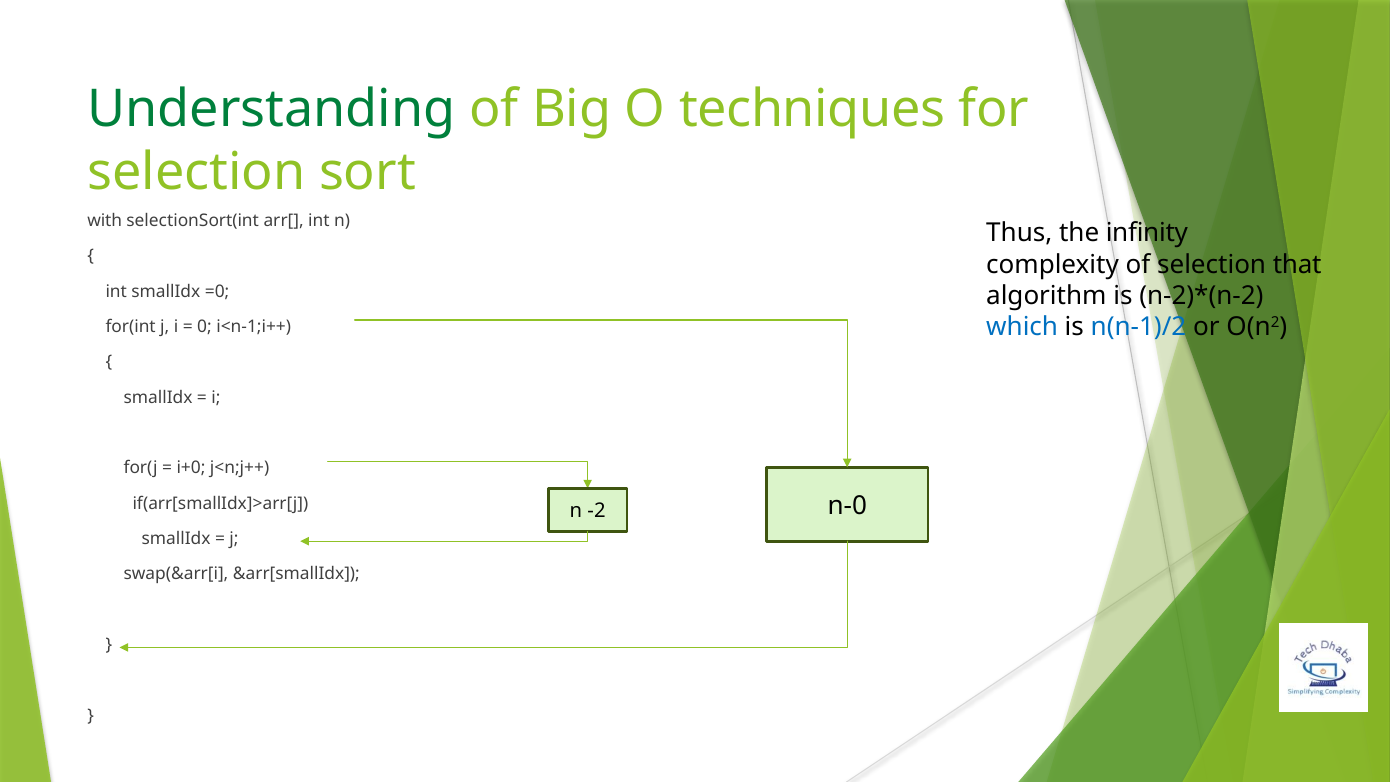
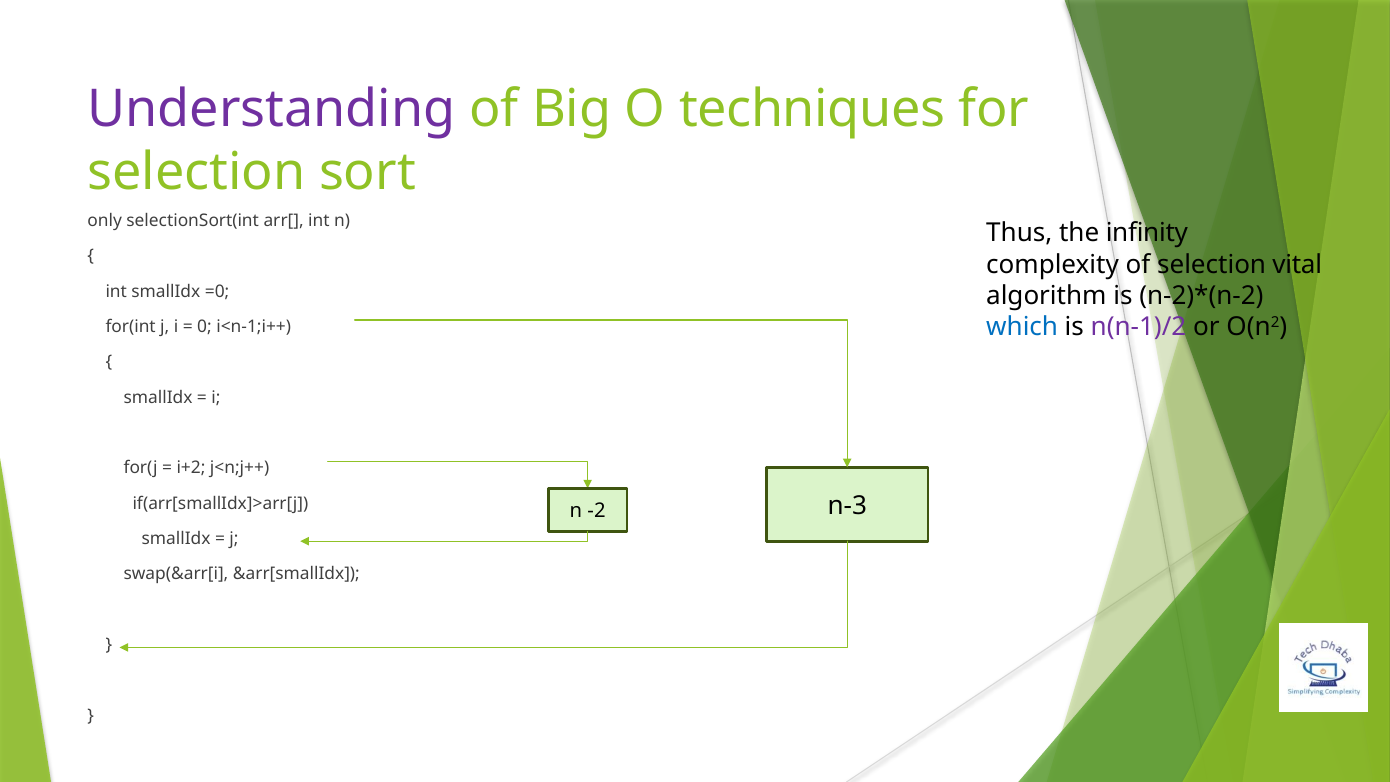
Understanding colour: green -> purple
with: with -> only
that: that -> vital
n(n-1)/2 colour: blue -> purple
i+0: i+0 -> i+2
n-0: n-0 -> n-3
